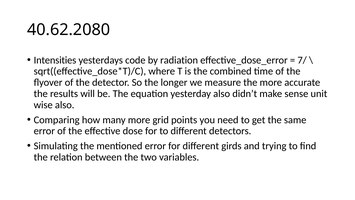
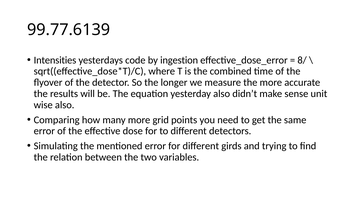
40.62.2080: 40.62.2080 -> 99.77.6139
radiation: radiation -> ingestion
7/: 7/ -> 8/
